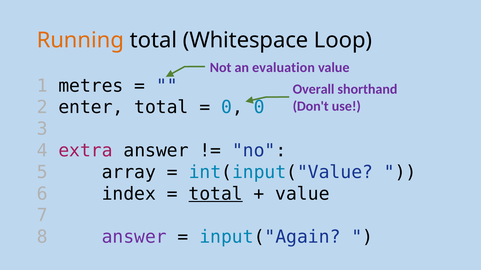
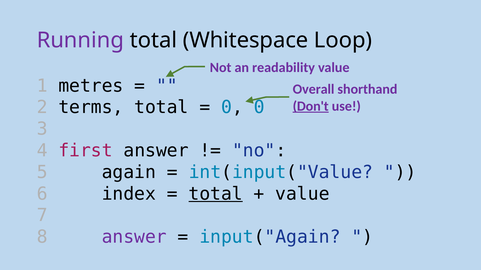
Running colour: orange -> purple
evaluation: evaluation -> readability
enter: enter -> terms
Don't underline: none -> present
extra: extra -> first
array: array -> again
